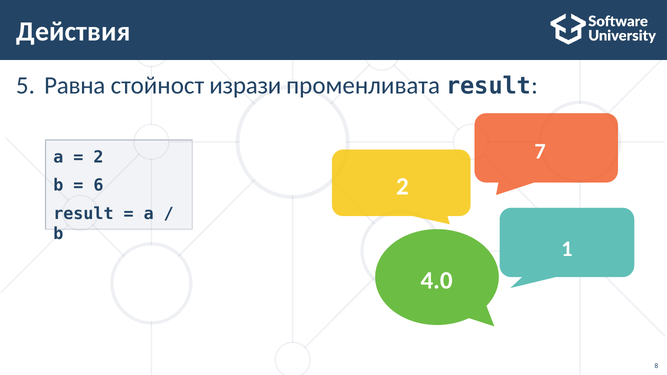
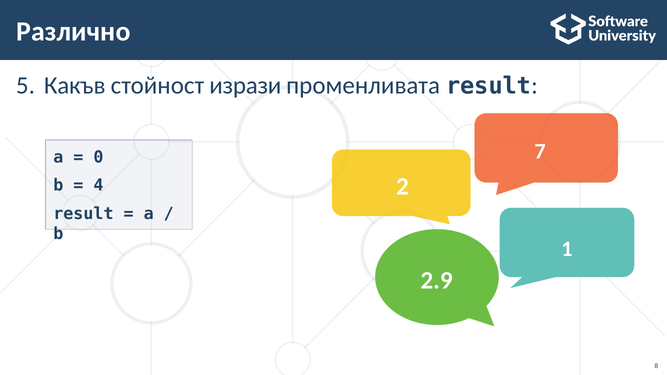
Действия: Действия -> Различно
Равна: Равна -> Какъв
2 at (98, 157): 2 -> 0
6: 6 -> 4
4.0: 4.0 -> 2.9
